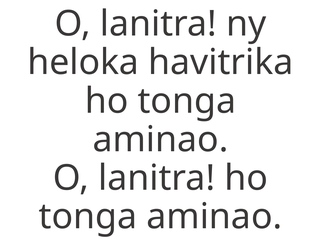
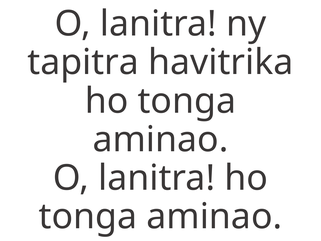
heloka: heloka -> tapitra
